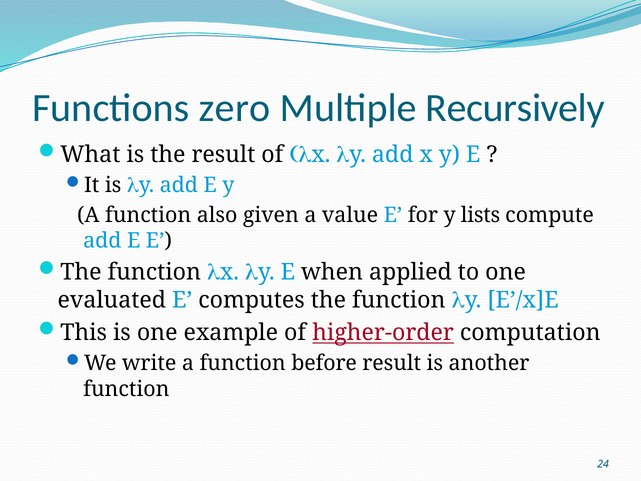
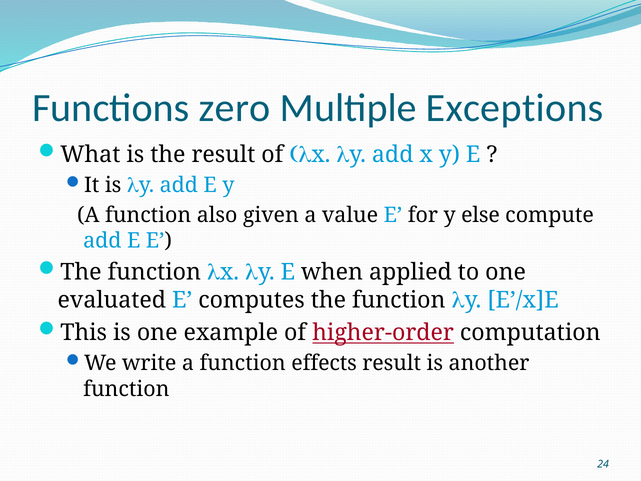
Recursively: Recursively -> Exceptions
lists: lists -> else
before: before -> effects
